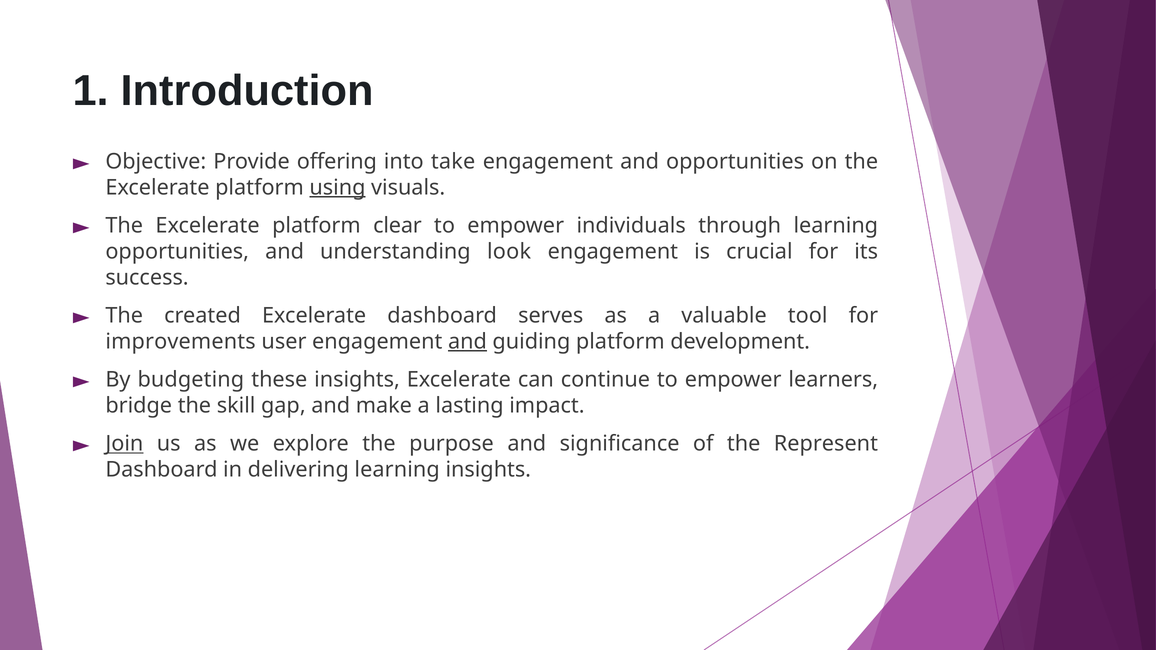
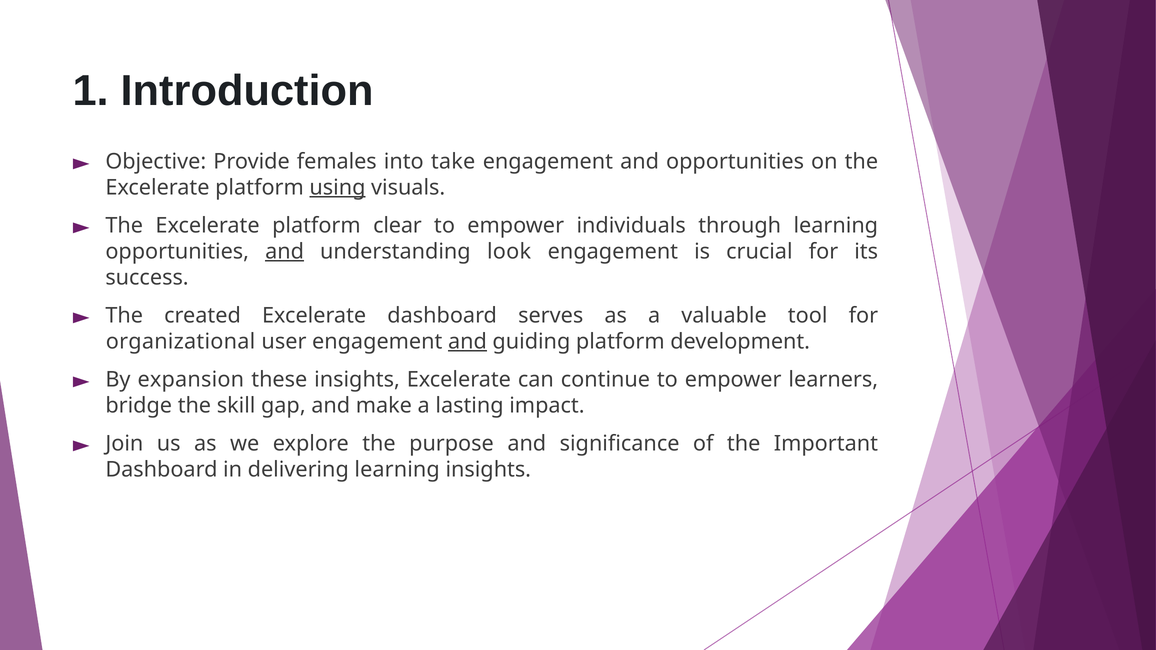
offering: offering -> females
and at (285, 252) underline: none -> present
improvements: improvements -> organizational
budgeting: budgeting -> expansion
Join underline: present -> none
Represent: Represent -> Important
